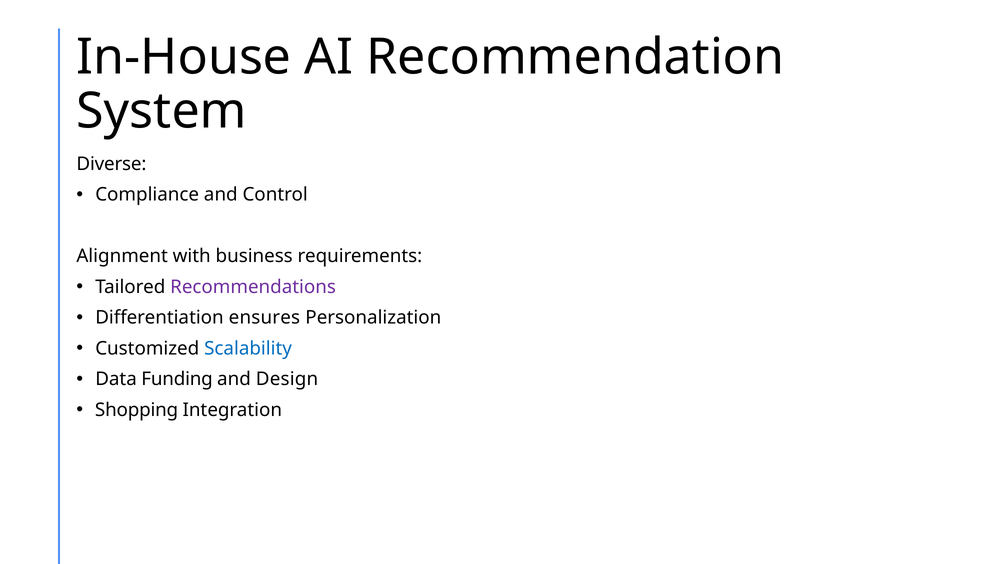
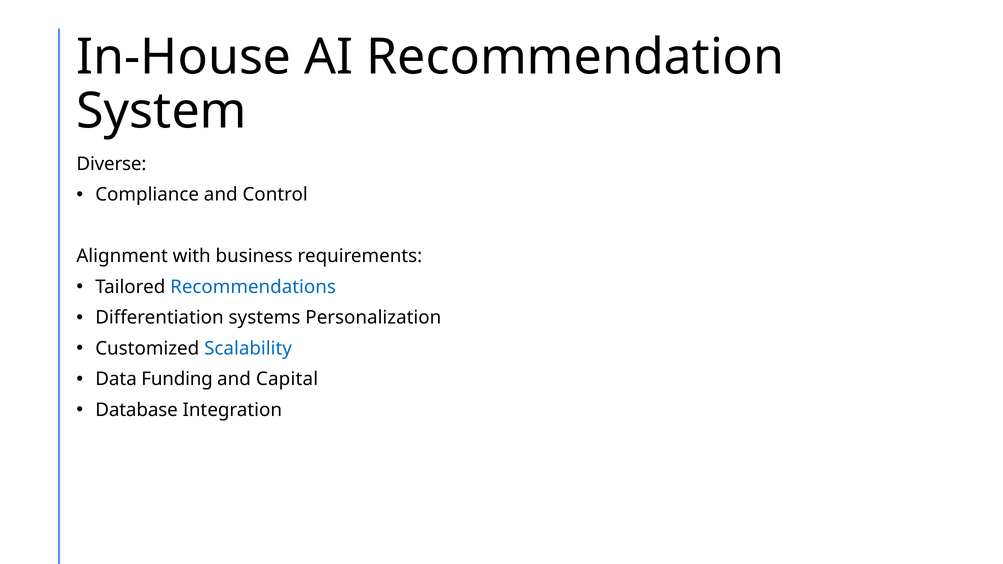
Recommendations colour: purple -> blue
ensures: ensures -> systems
Design: Design -> Capital
Shopping: Shopping -> Database
